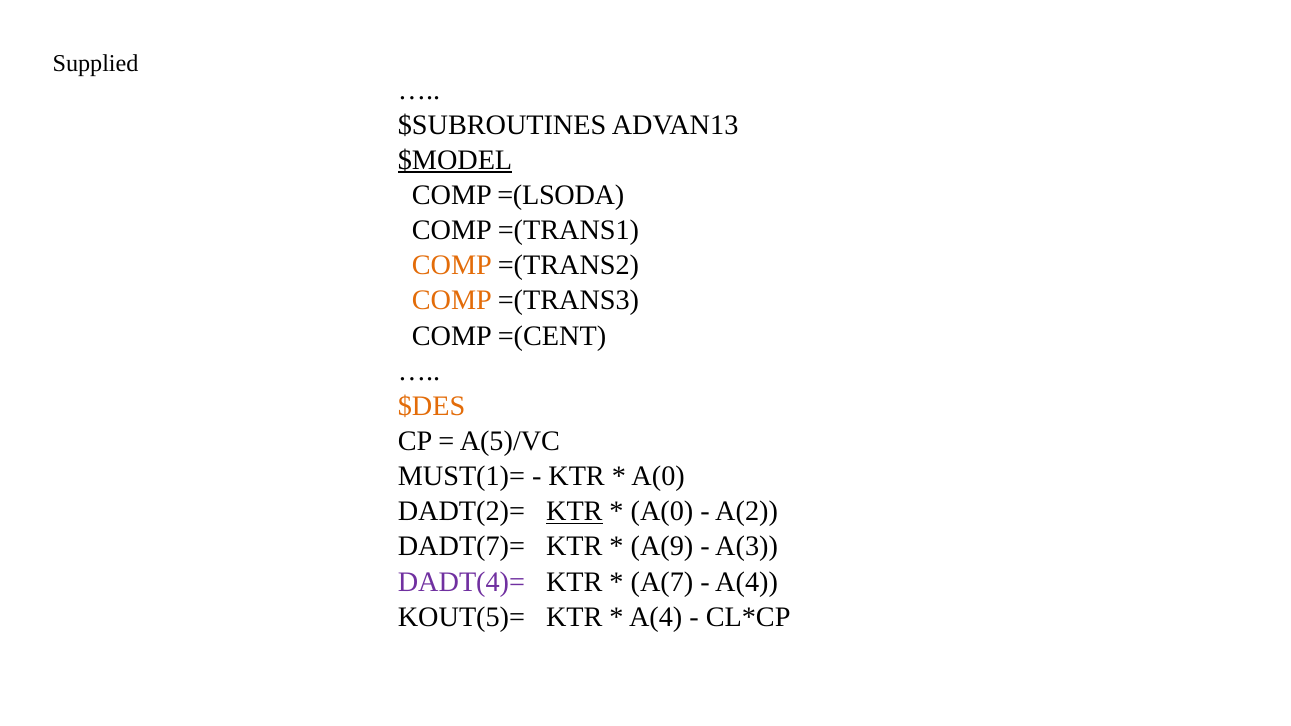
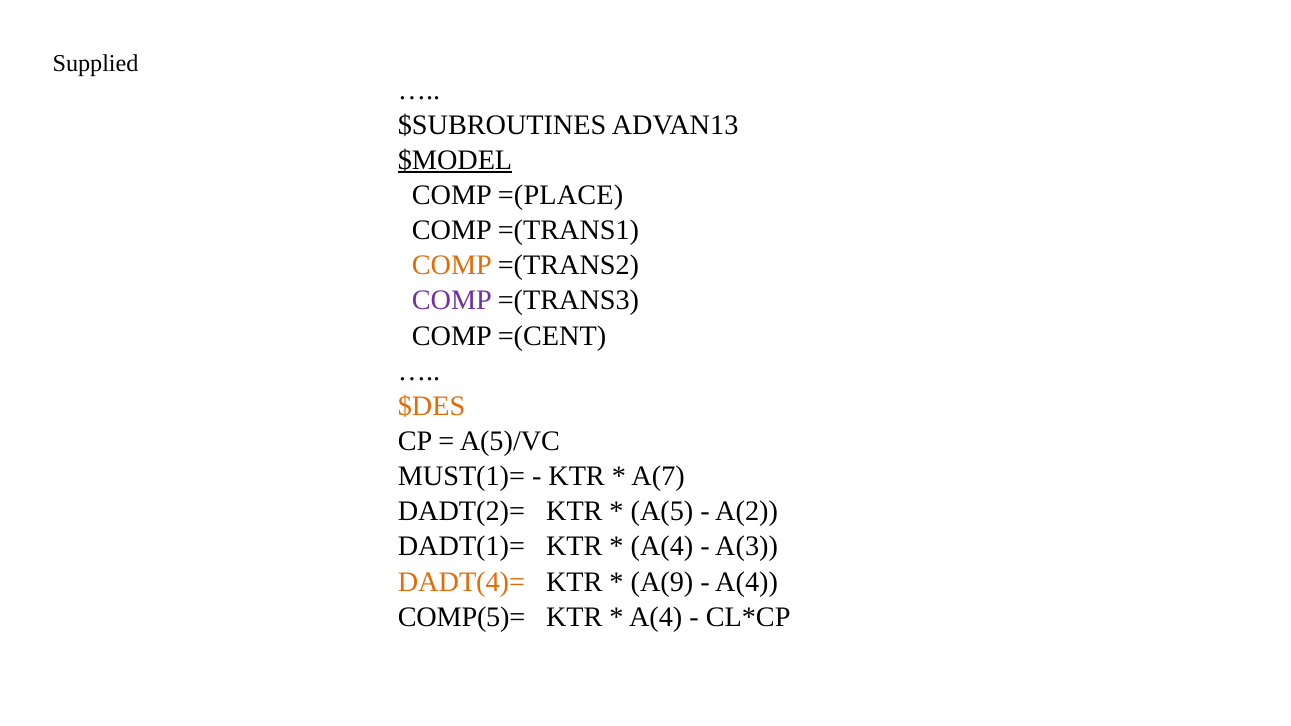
=(LSODA: =(LSODA -> =(PLACE
COMP at (452, 301) colour: orange -> purple
A(0 at (658, 476): A(0 -> A(7
KTR at (574, 512) underline: present -> none
A(0 at (662, 512): A(0 -> A(5
DADT(7)=: DADT(7)= -> DADT(1)=
A(9 at (662, 547): A(9 -> A(4
DADT(4)= colour: purple -> orange
A(7: A(7 -> A(9
KOUT(5)=: KOUT(5)= -> COMP(5)=
